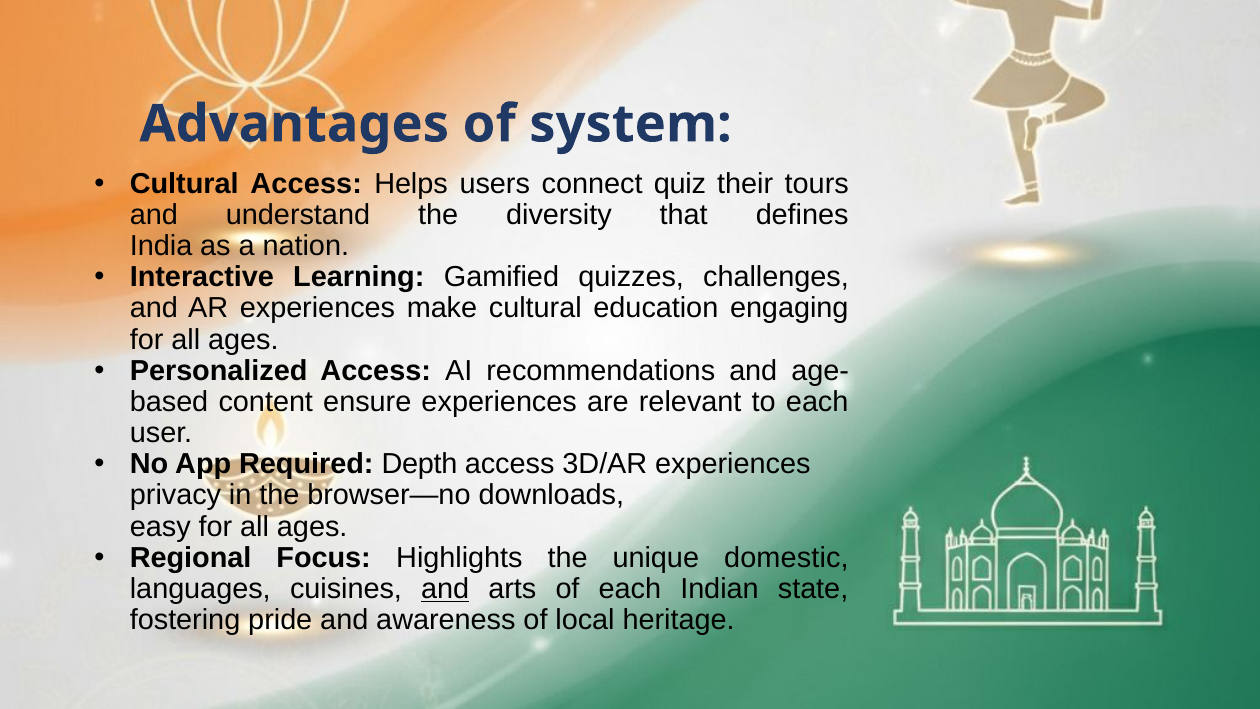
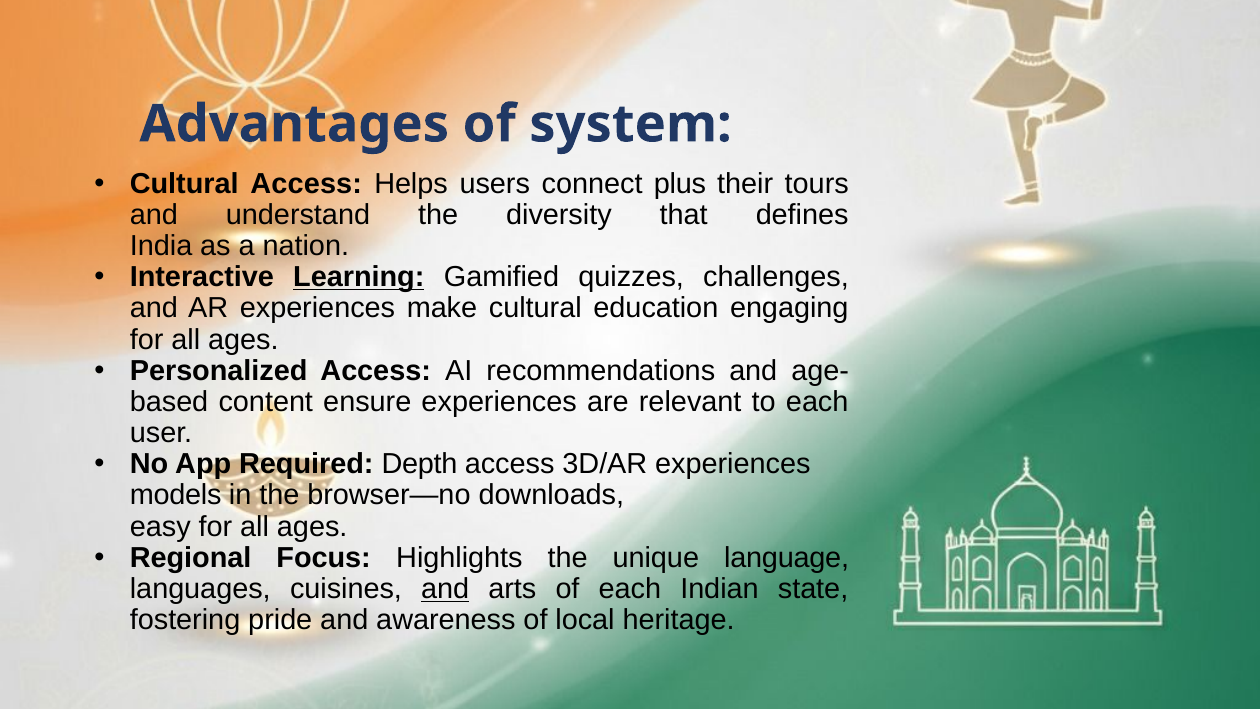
quiz: quiz -> plus
Learning underline: none -> present
privacy: privacy -> models
domestic: domestic -> language
